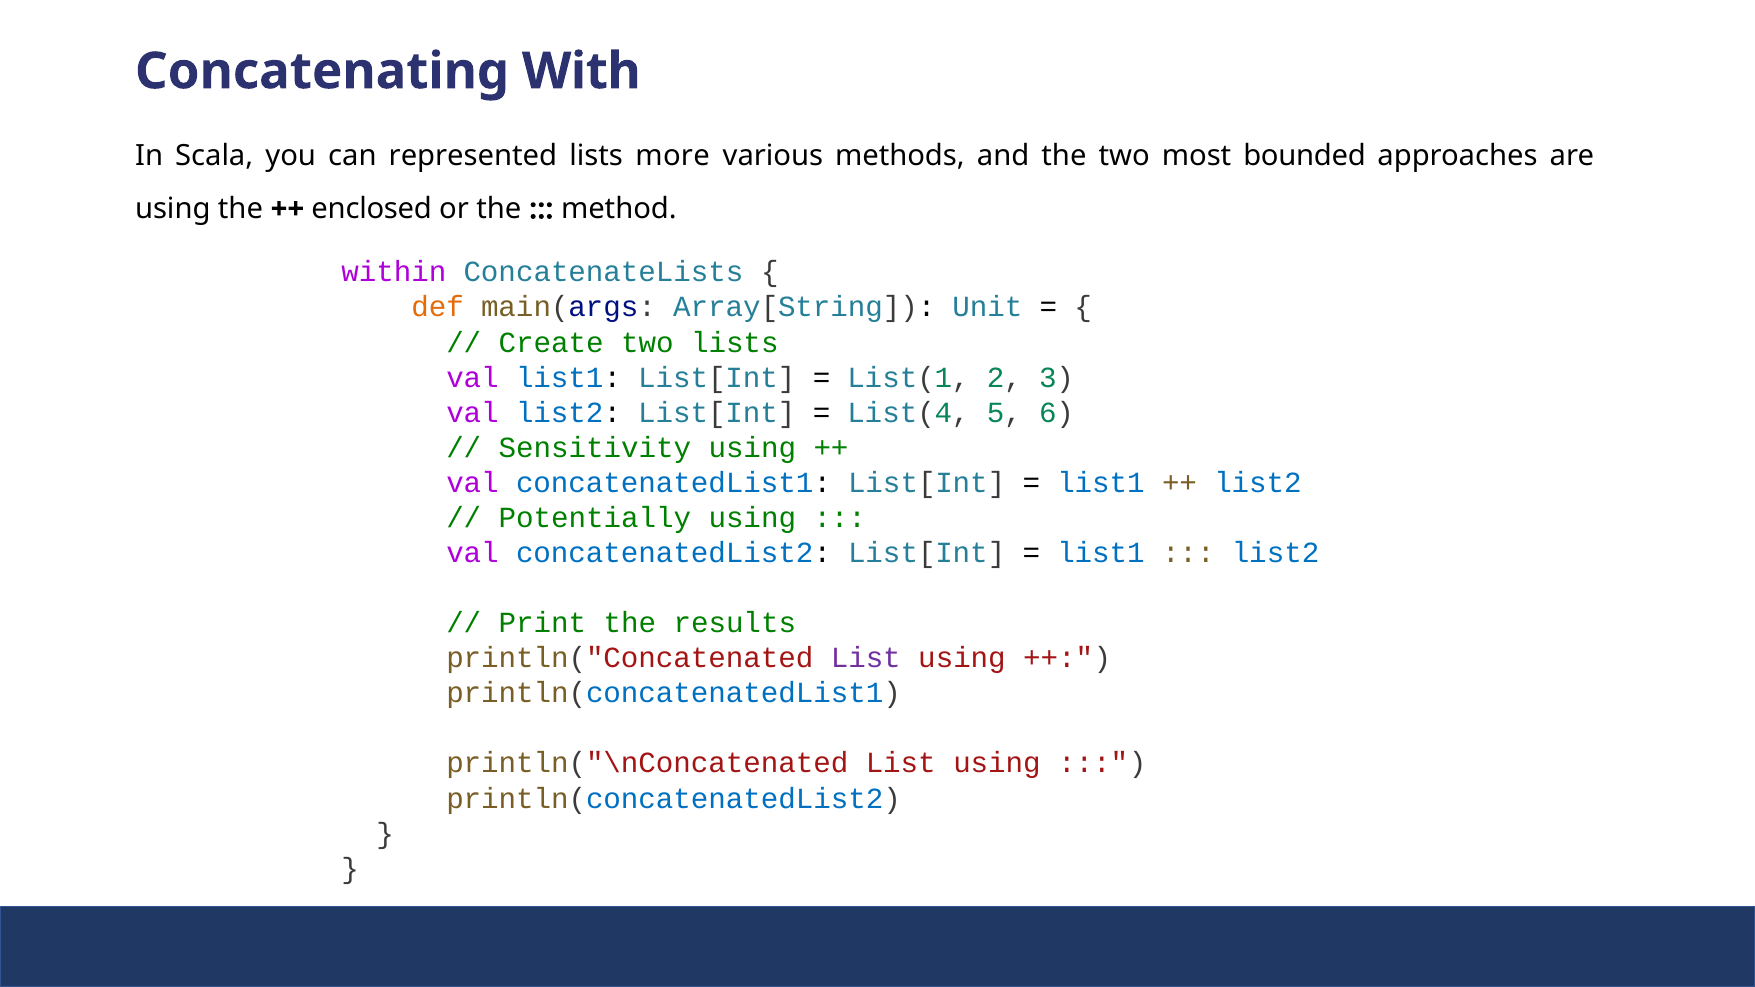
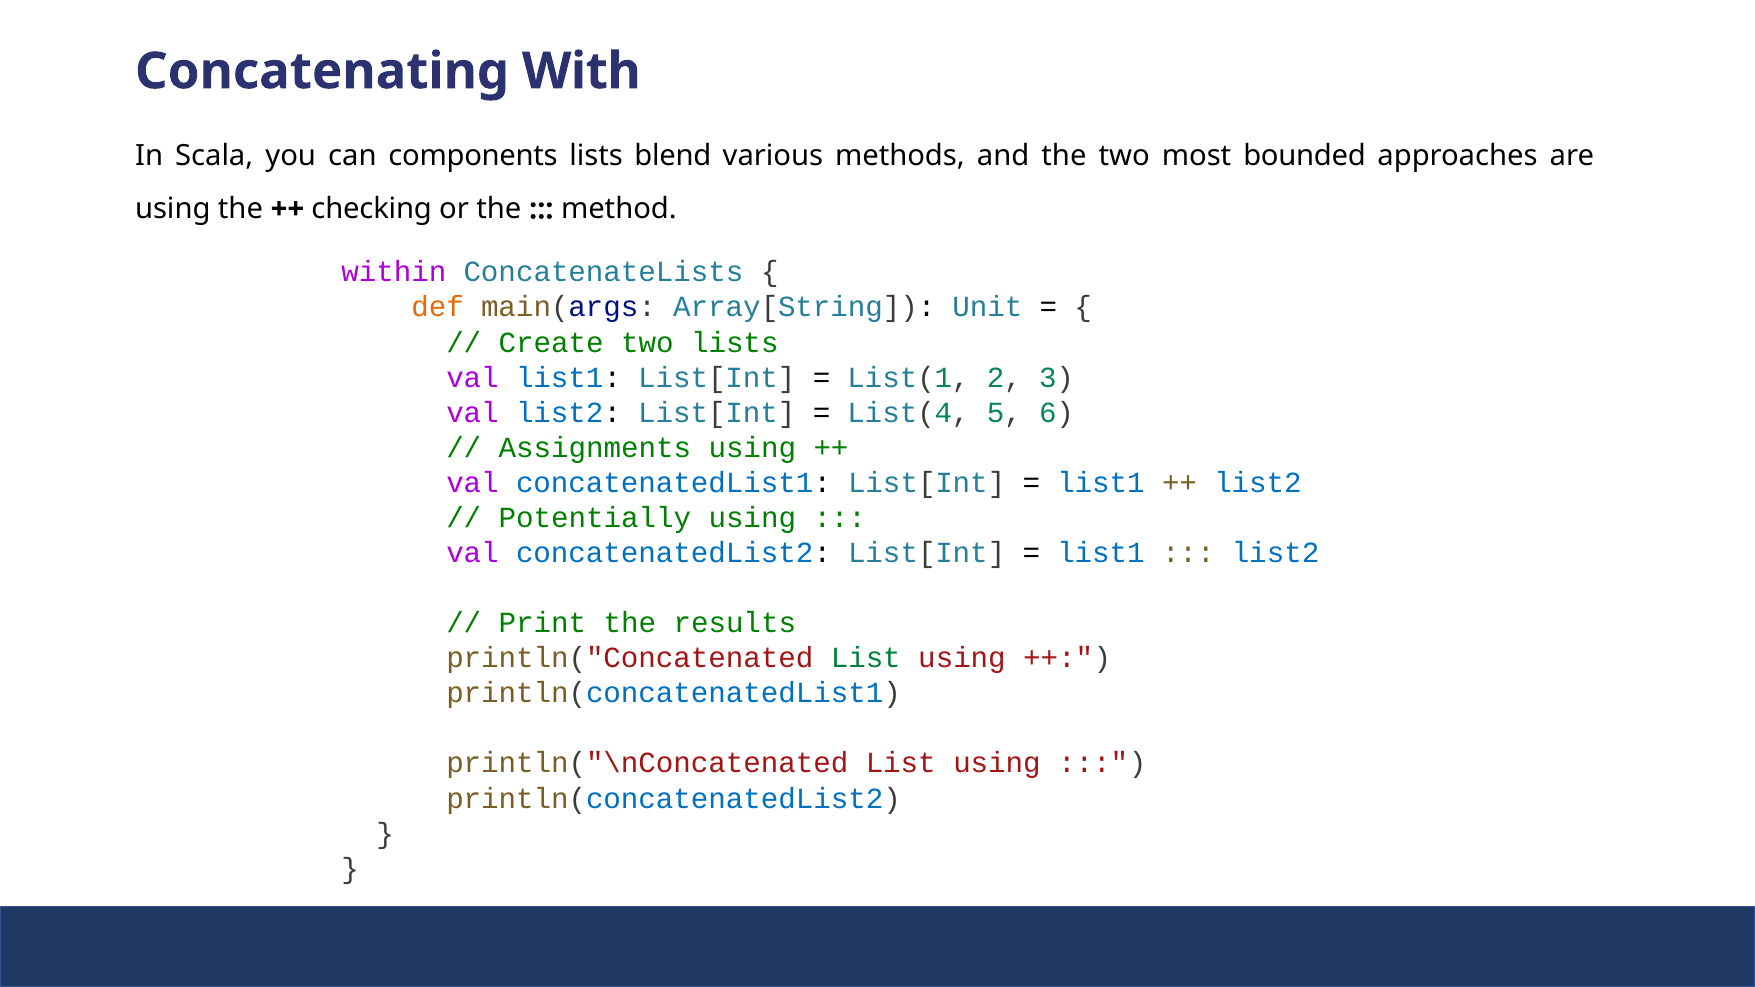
represented: represented -> components
more: more -> blend
enclosed: enclosed -> checking
Sensitivity: Sensitivity -> Assignments
List at (866, 658) colour: purple -> green
